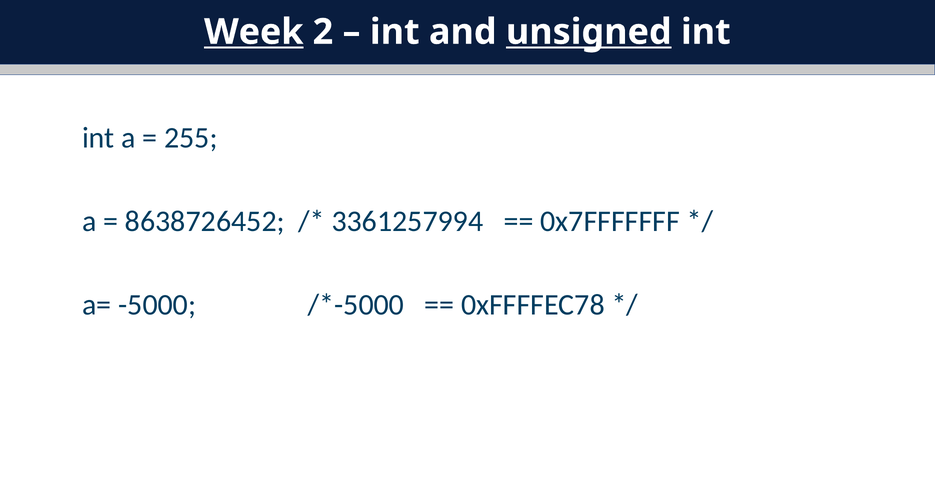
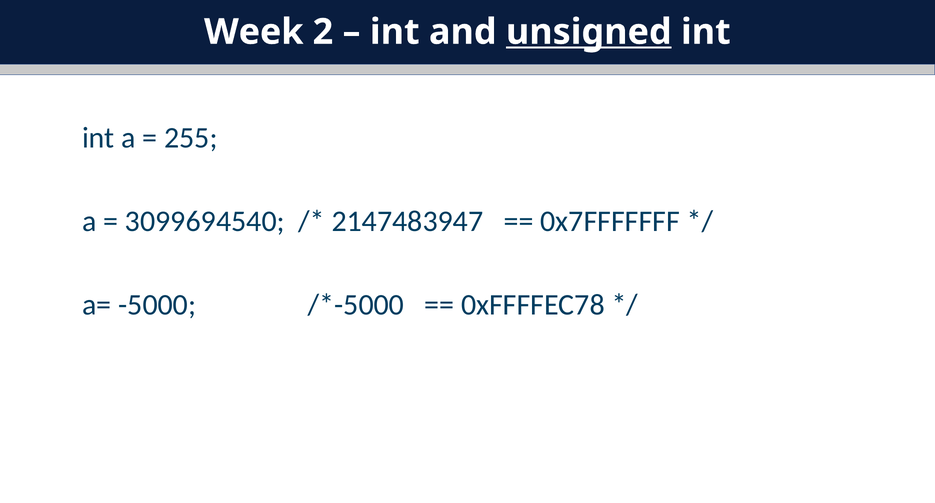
Week underline: present -> none
8638726452: 8638726452 -> 3099694540
3361257994: 3361257994 -> 2147483947
